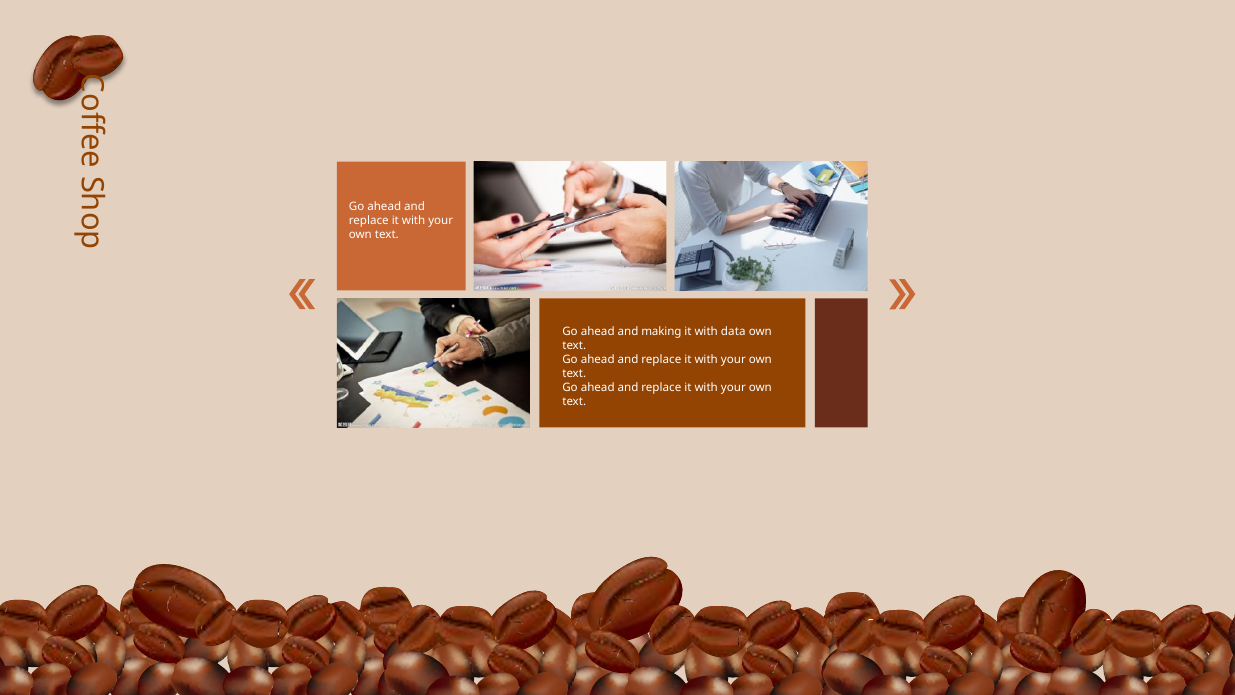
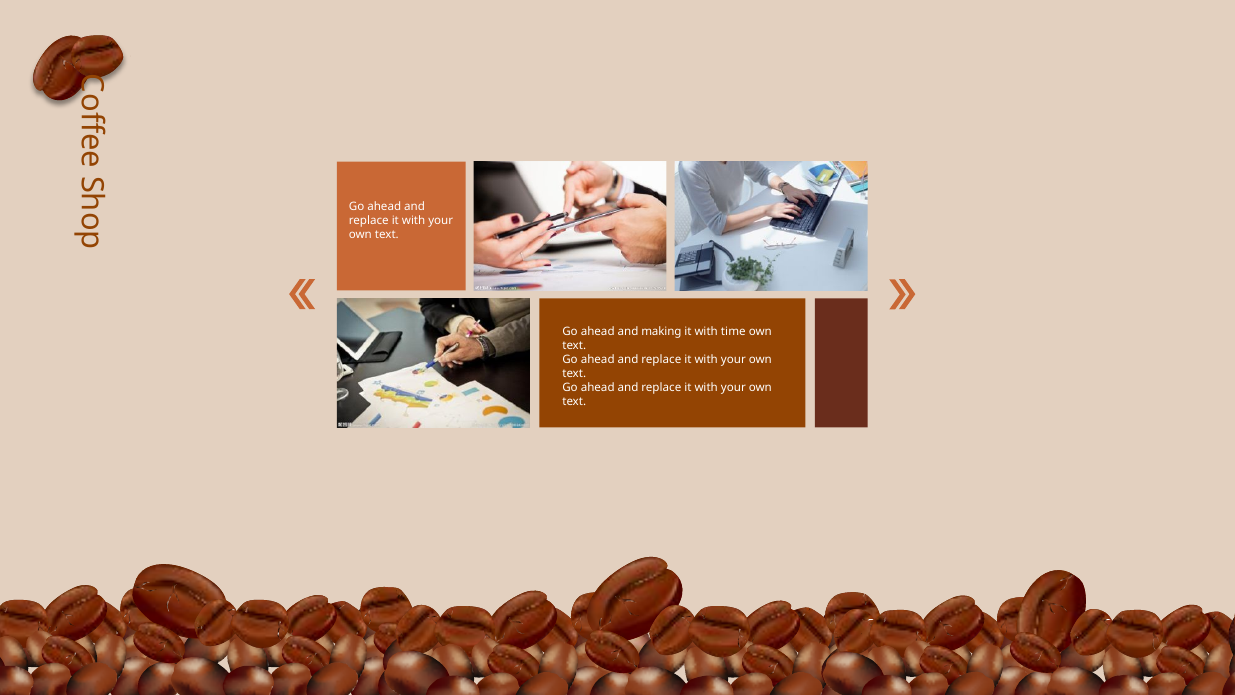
data: data -> time
